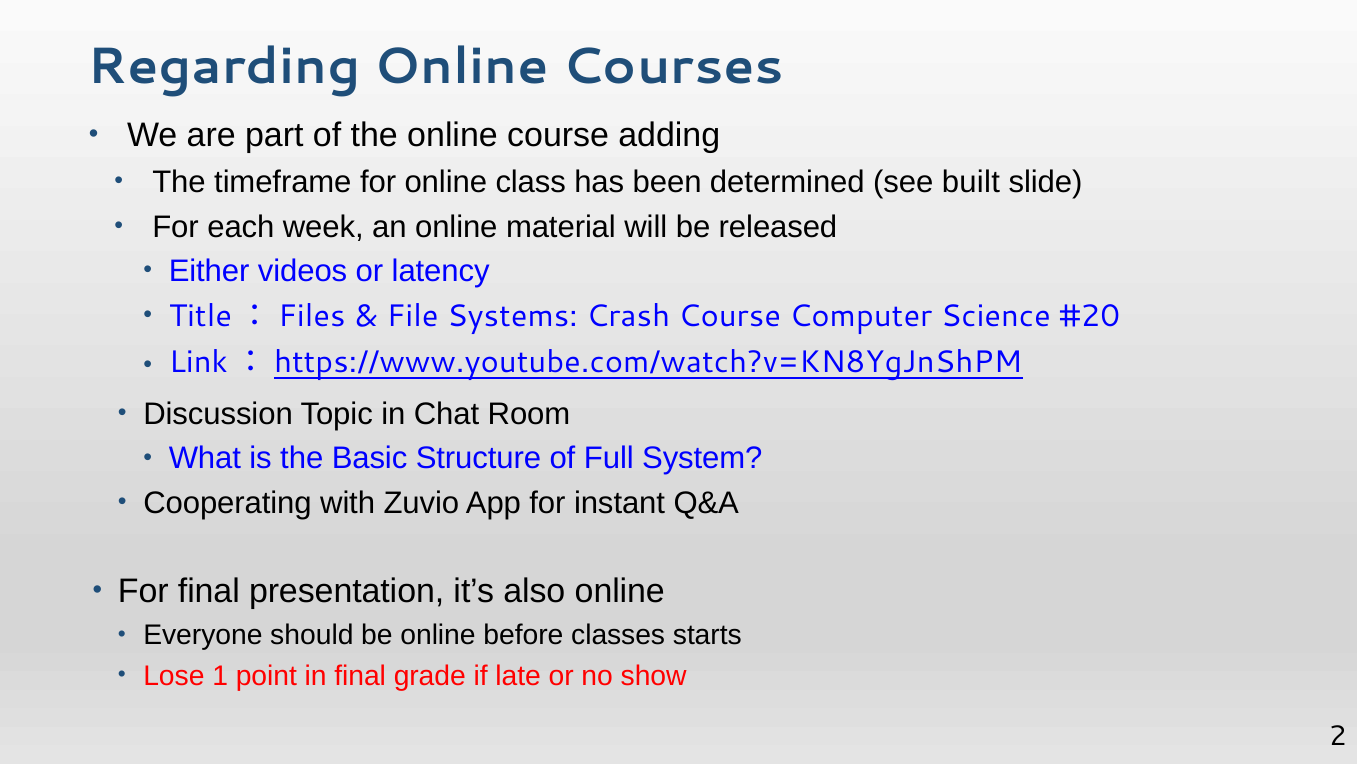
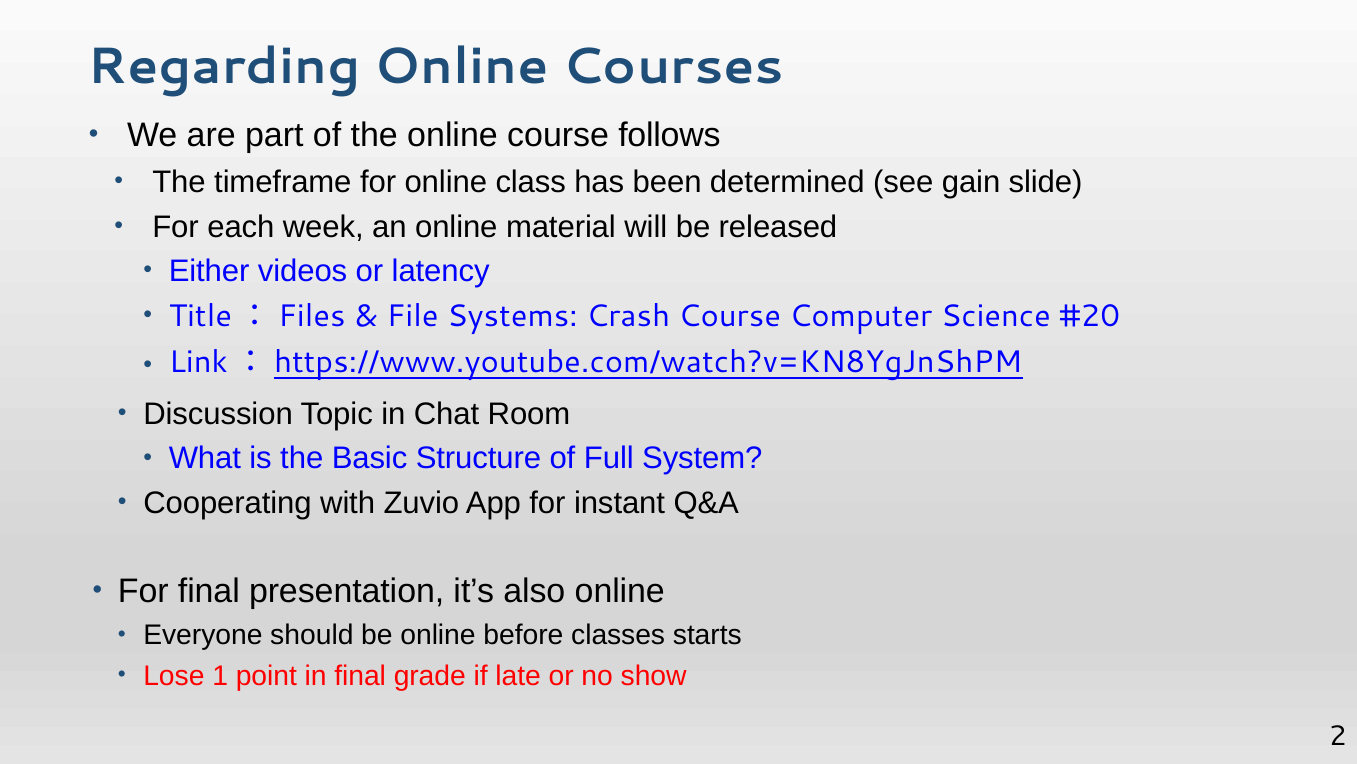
adding: adding -> follows
built: built -> gain
